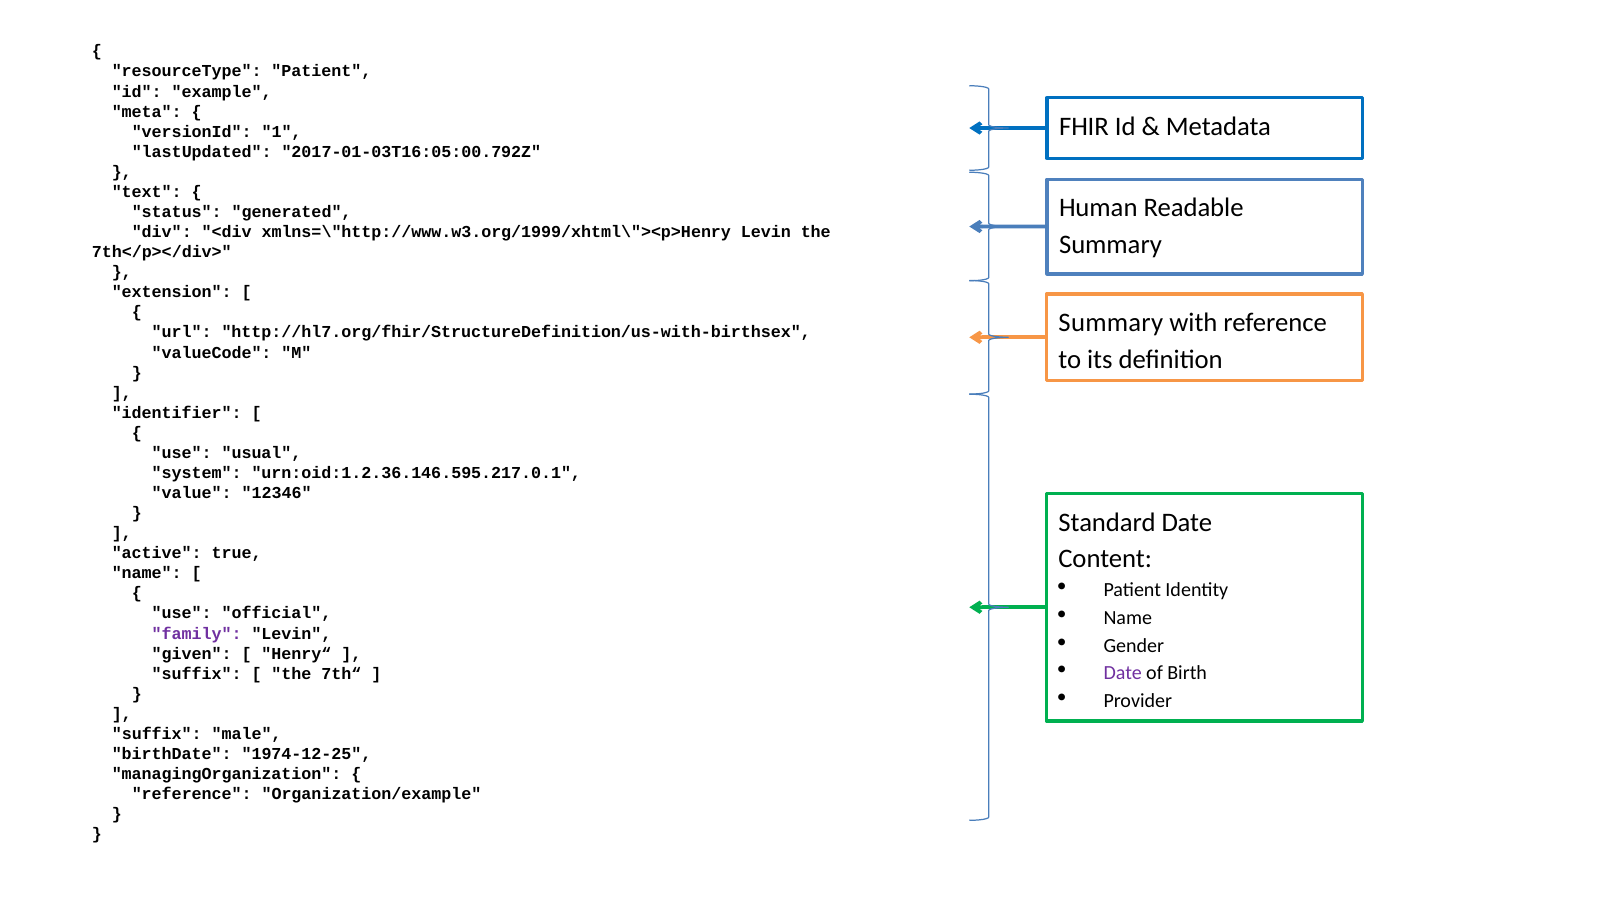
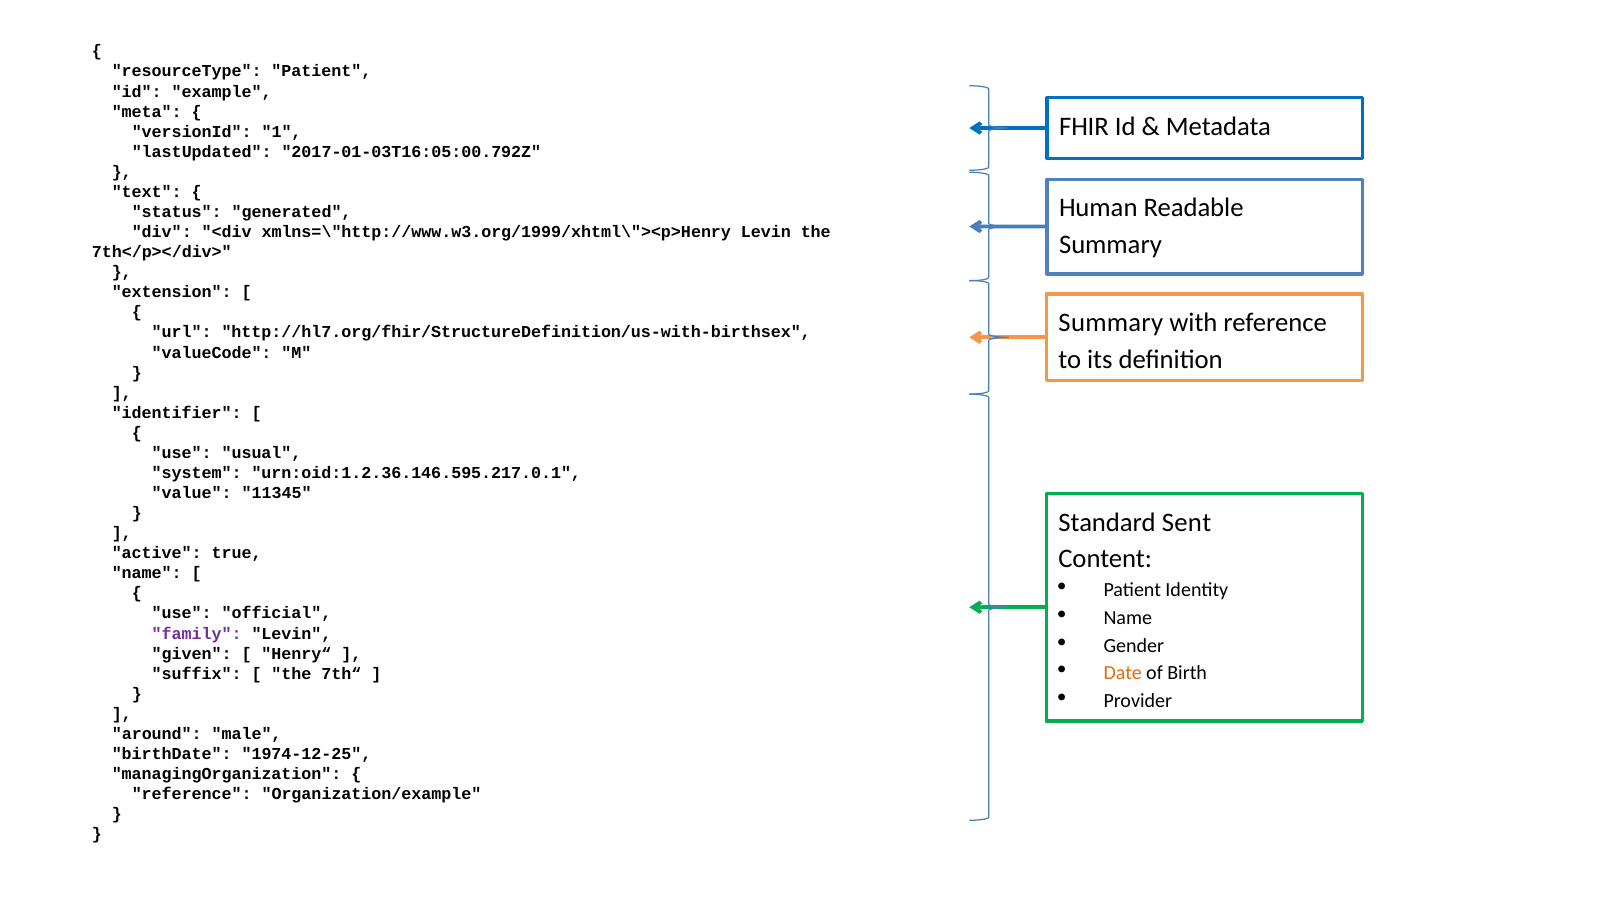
12346: 12346 -> 11345
Standard Date: Date -> Sent
Date at (1123, 673) colour: purple -> orange
suffix at (157, 734): suffix -> around
